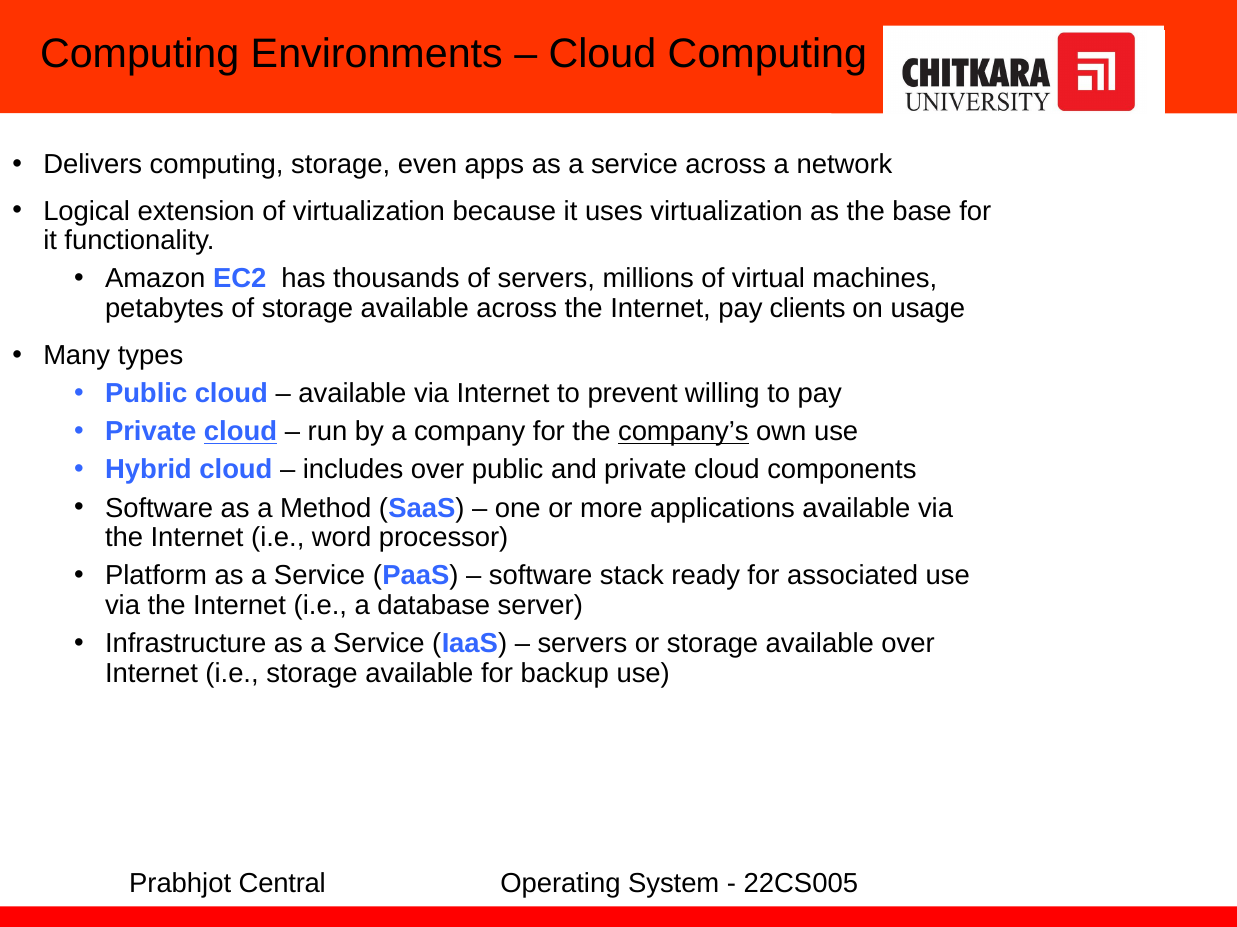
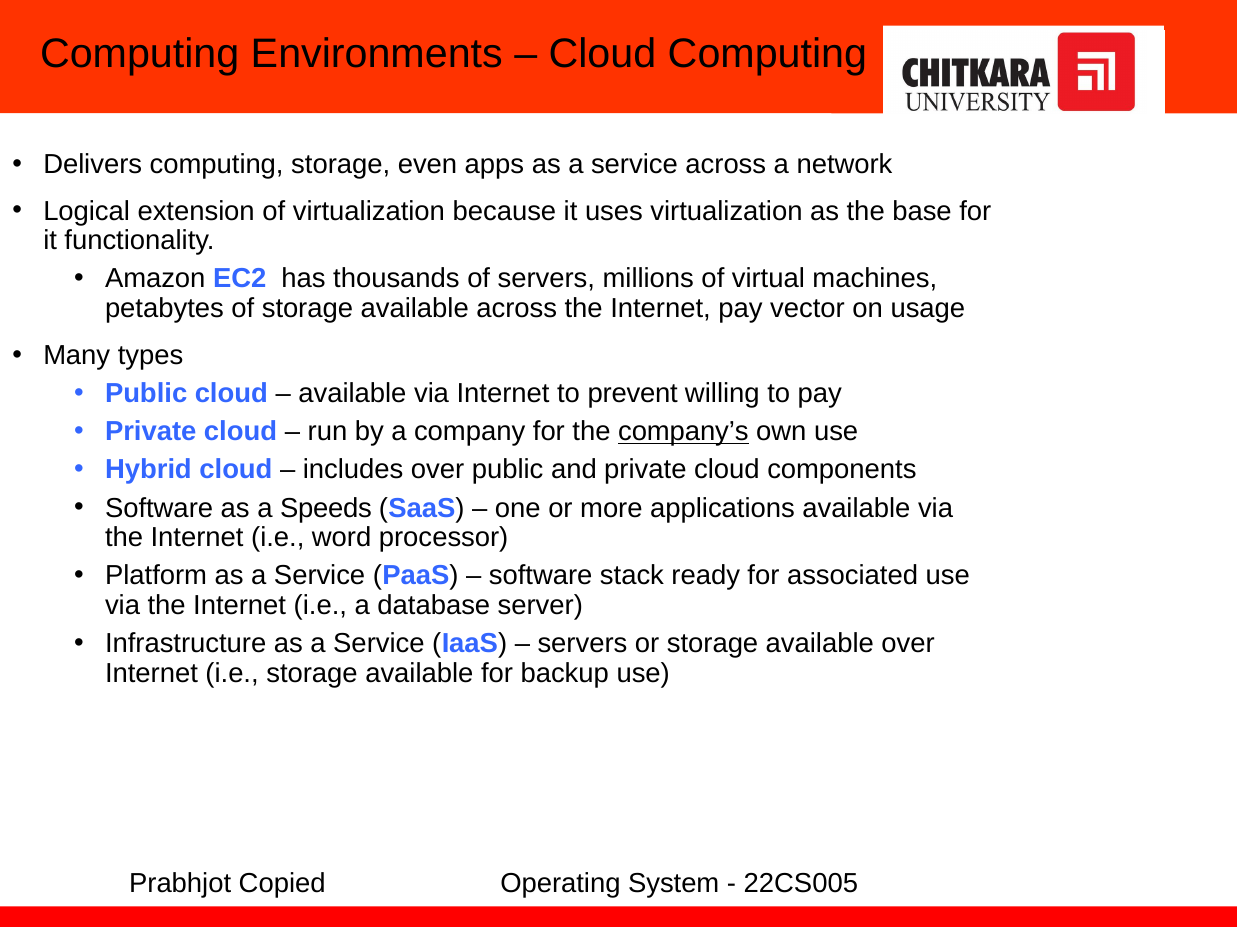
clients: clients -> vector
cloud at (241, 432) underline: present -> none
Method: Method -> Speeds
Central: Central -> Copied
